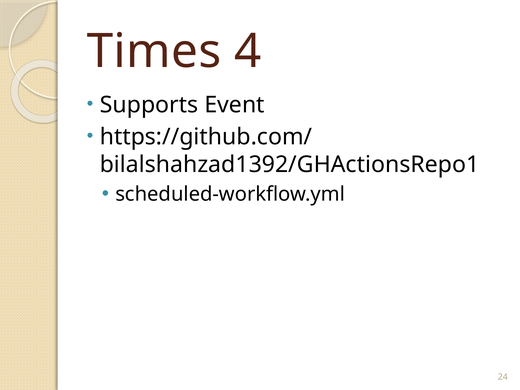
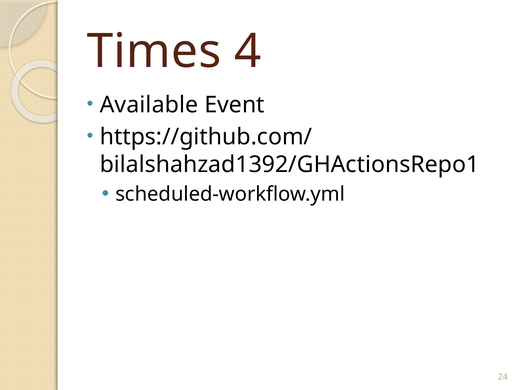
Supports: Supports -> Available
